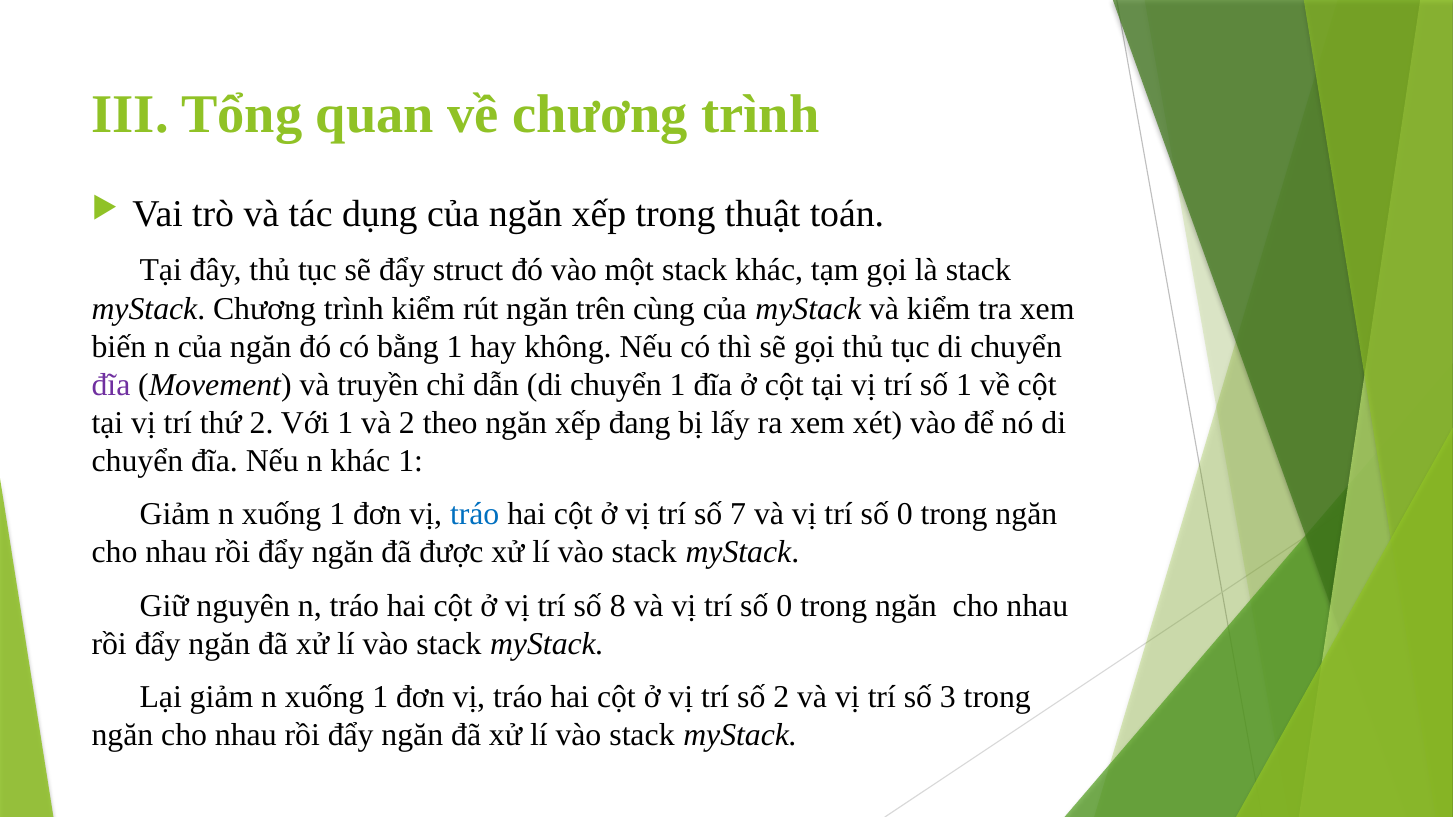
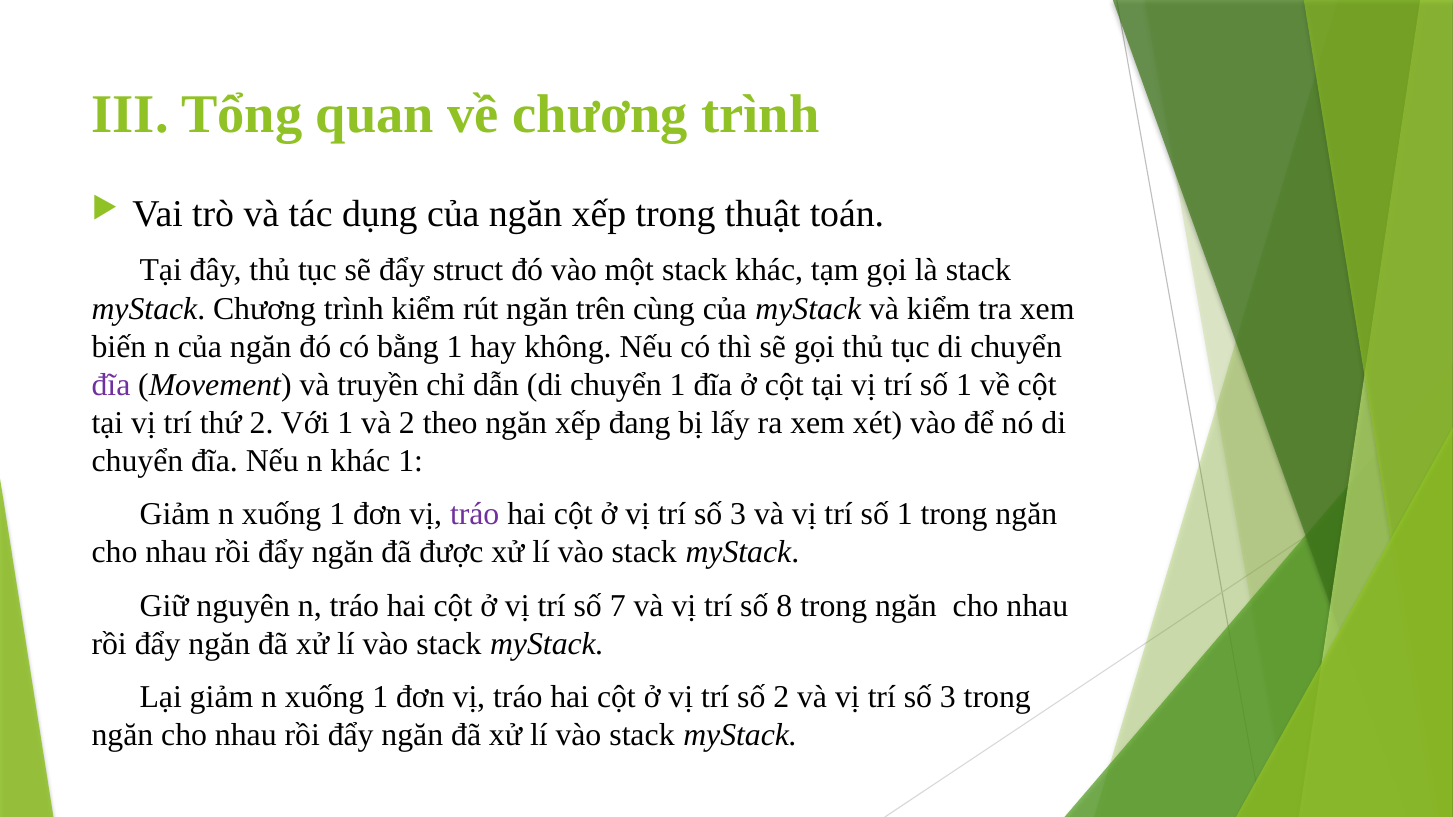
tráo at (475, 515) colour: blue -> purple
7 at (738, 515): 7 -> 3
0 at (905, 515): 0 -> 1
8: 8 -> 7
0 at (784, 606): 0 -> 8
